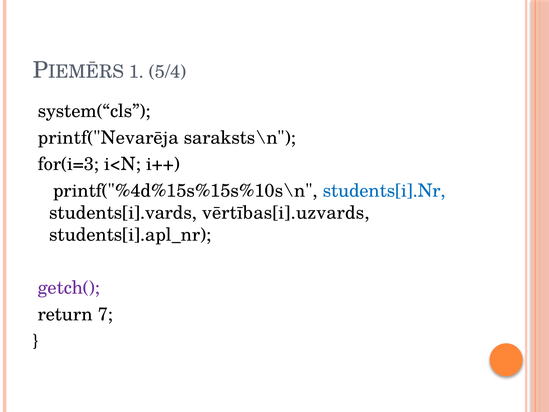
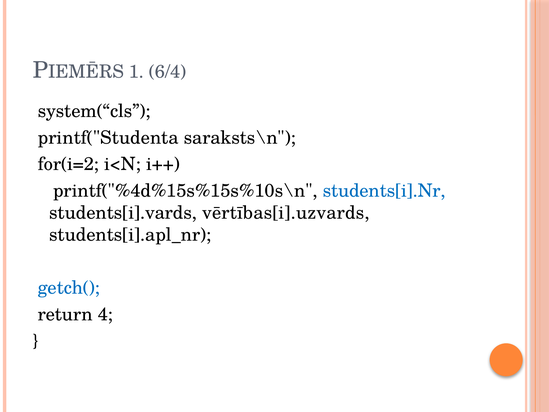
5/4: 5/4 -> 6/4
printf("Nevarēja: printf("Nevarēja -> printf("Studenta
for(i=3: for(i=3 -> for(i=2
getch( colour: purple -> blue
7: 7 -> 4
